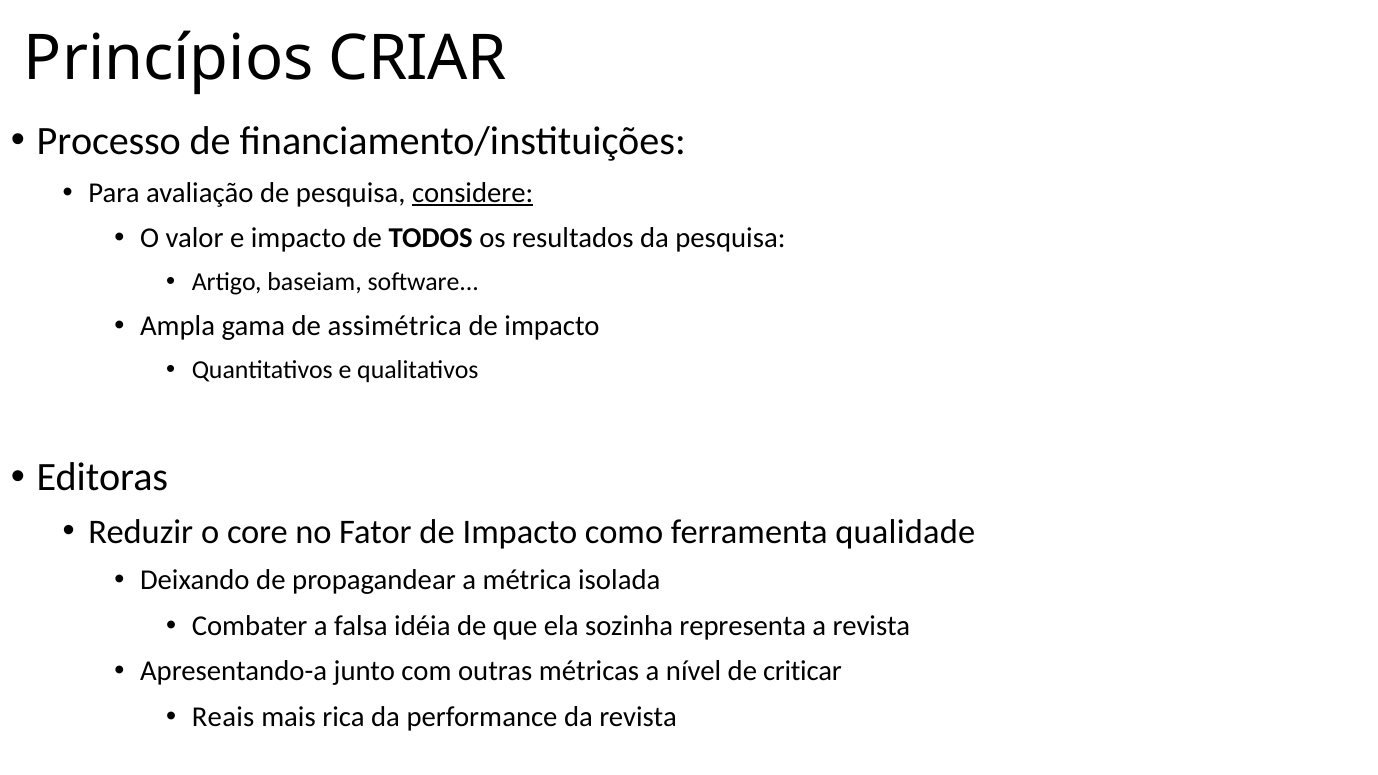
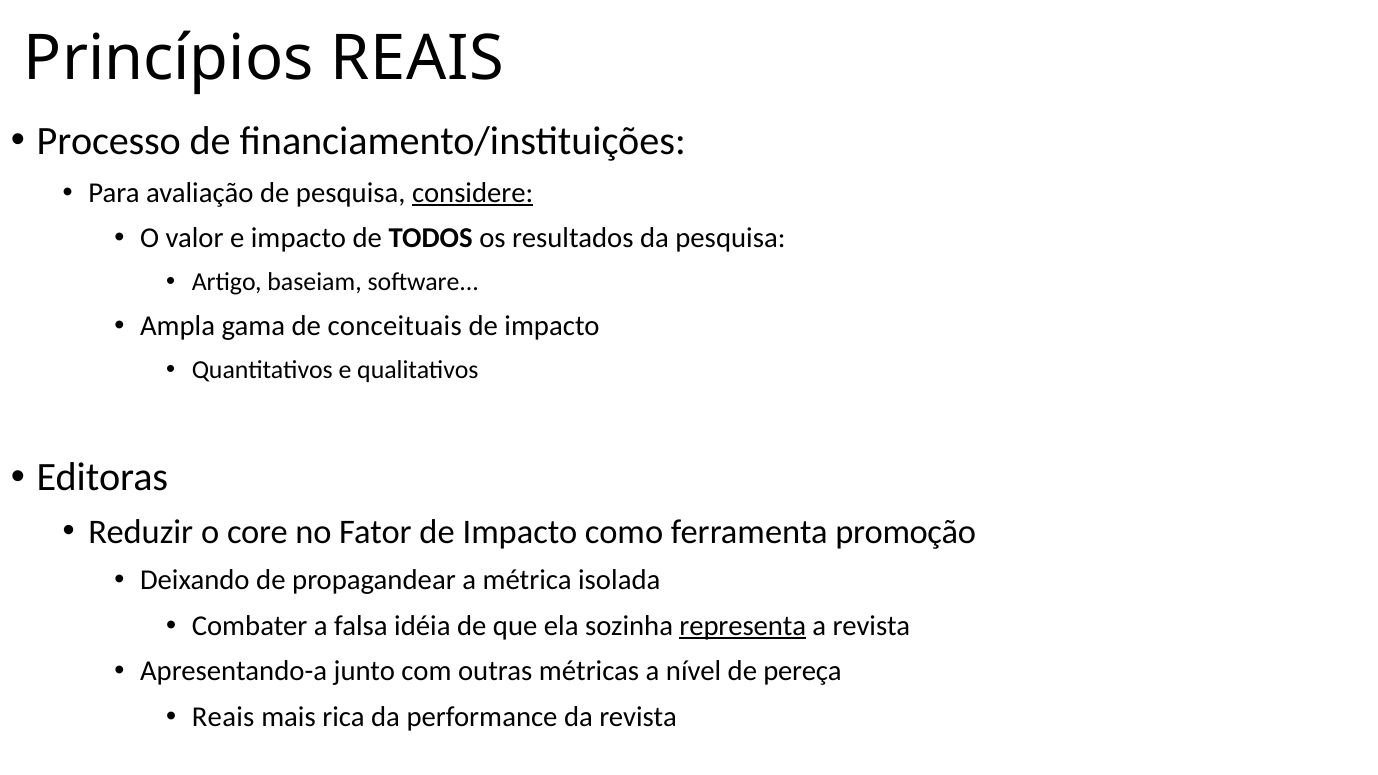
Princípios CRIAR: CRIAR -> REAIS
assimétrica: assimétrica -> conceituais
qualidade: qualidade -> promoção
representa underline: none -> present
criticar: criticar -> pereça
